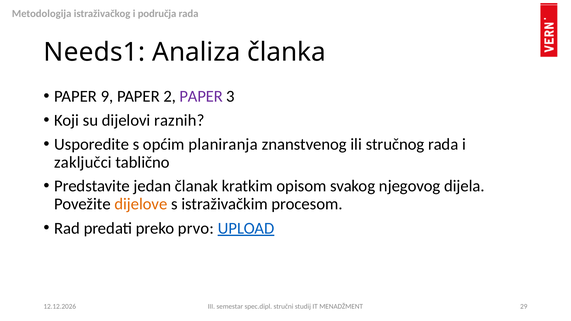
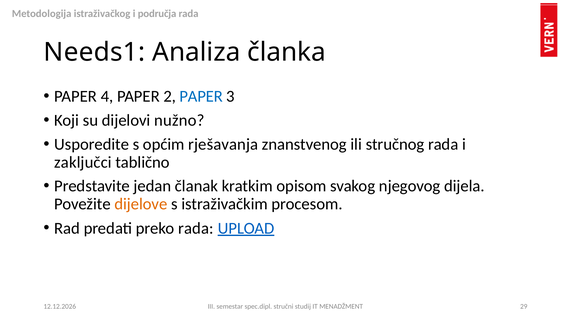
9: 9 -> 4
PAPER at (201, 97) colour: purple -> blue
raznih: raznih -> nužno
planiranja: planiranja -> rješavanja
preko prvo: prvo -> rada
